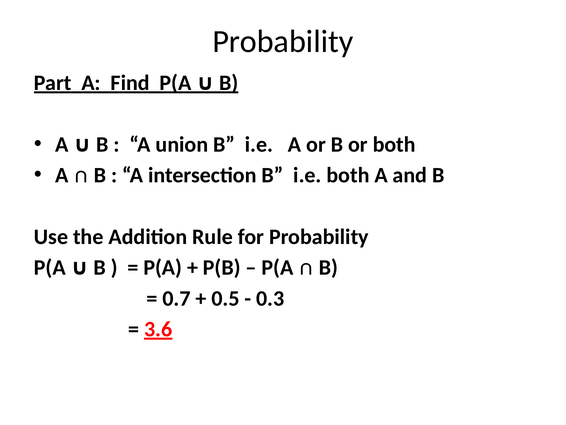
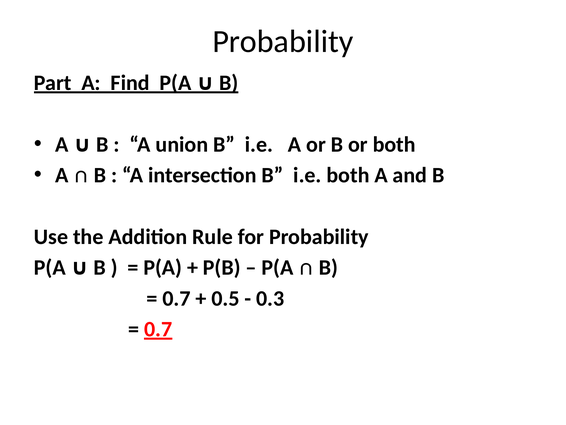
3.6 at (158, 329): 3.6 -> 0.7
